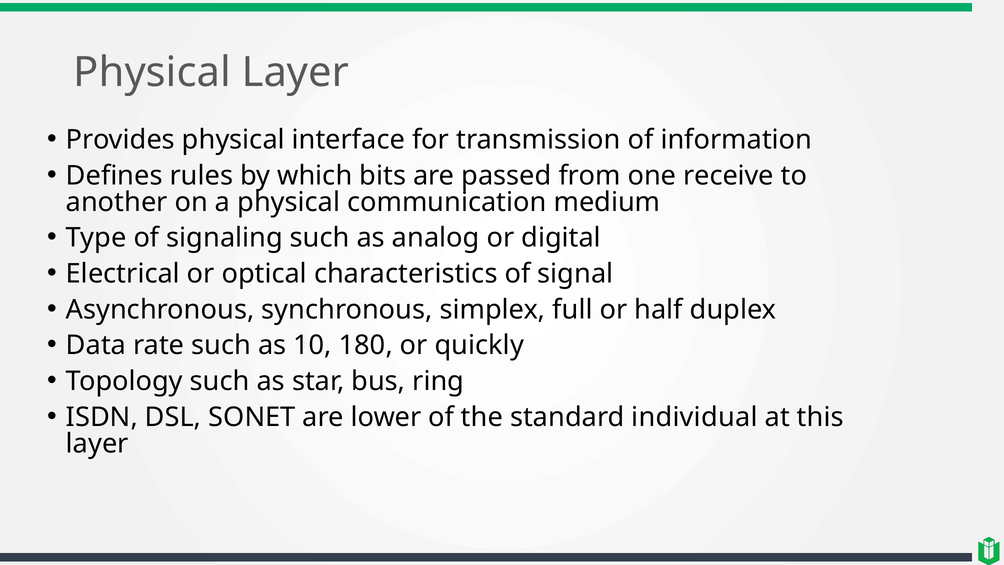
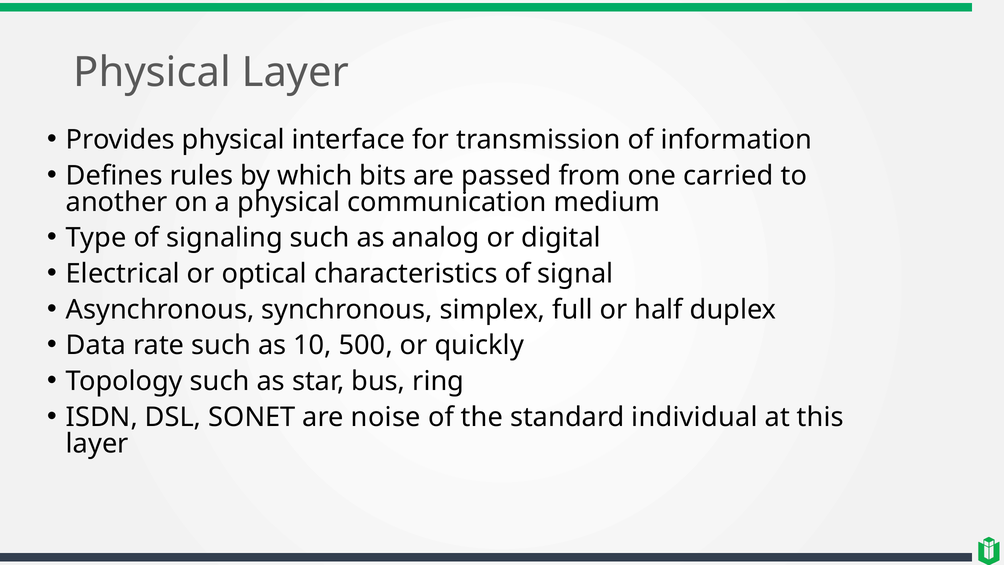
receive: receive -> carried
180: 180 -> 500
lower: lower -> noise
